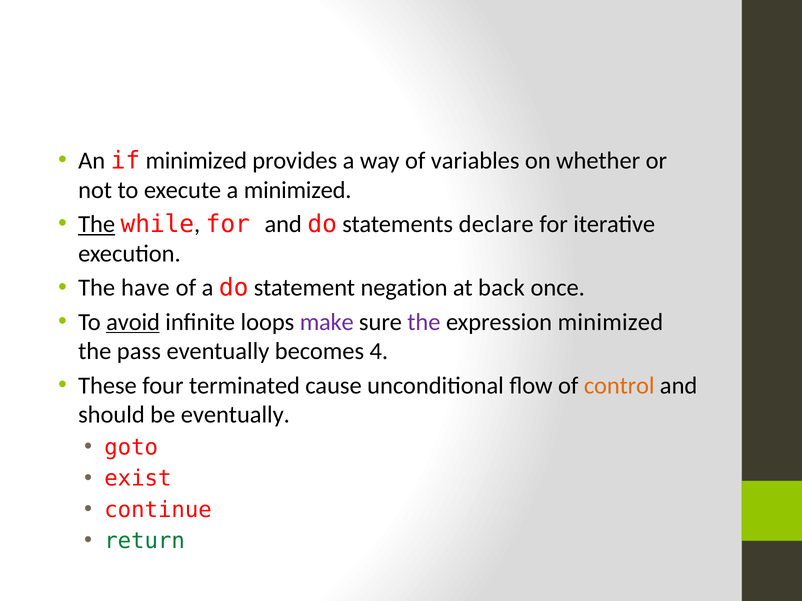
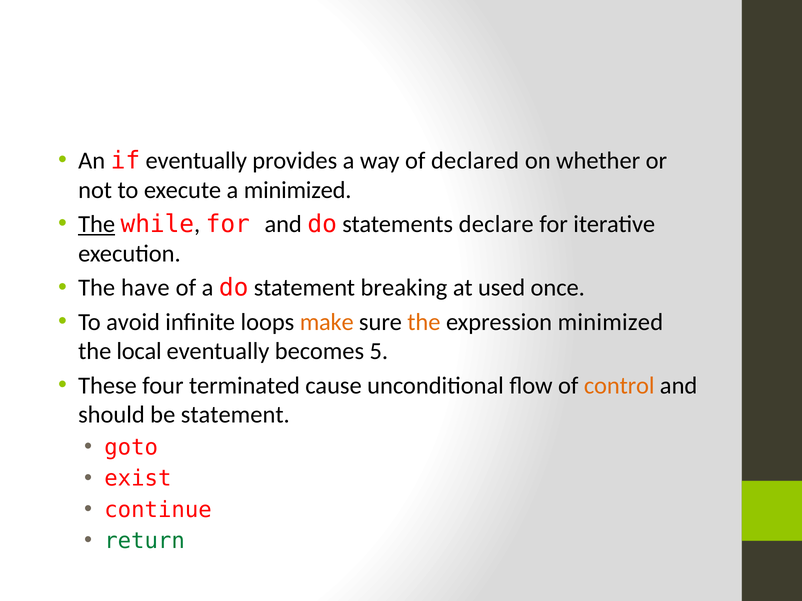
if minimized: minimized -> eventually
variables: variables -> declared
negation: negation -> breaking
back: back -> used
avoid underline: present -> none
make colour: purple -> orange
the at (424, 322) colour: purple -> orange
pass: pass -> local
4: 4 -> 5
be eventually: eventually -> statement
